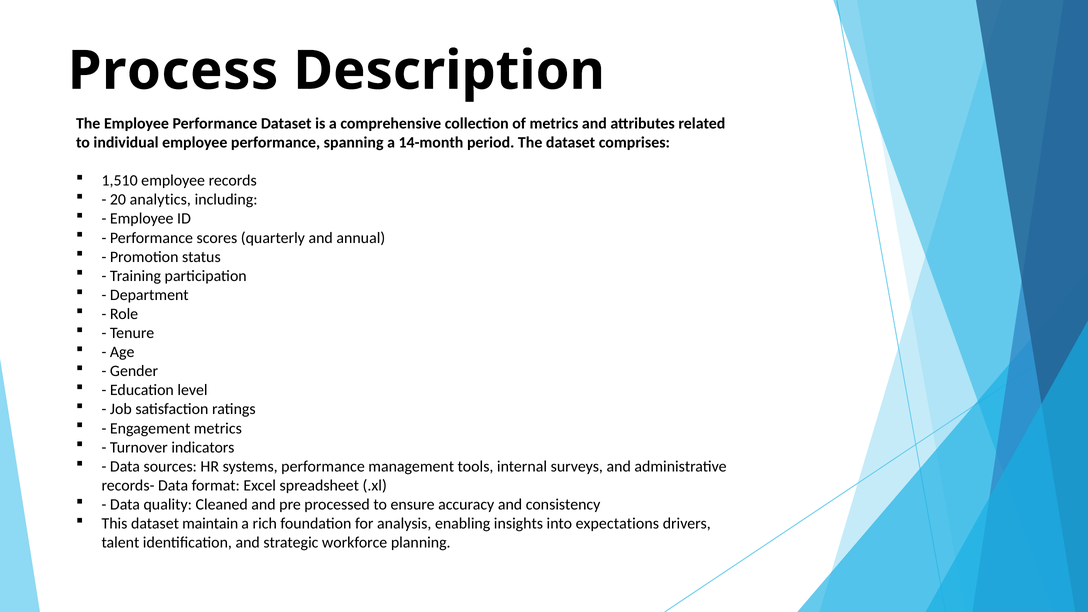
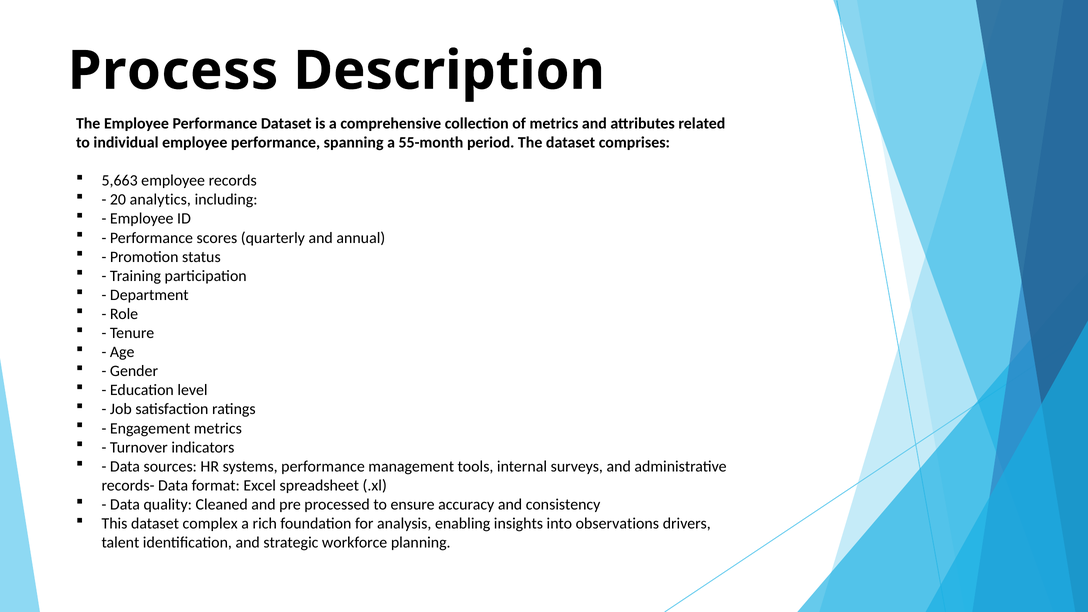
14-month: 14-month -> 55-month
1,510: 1,510 -> 5,663
maintain: maintain -> complex
expectations: expectations -> observations
